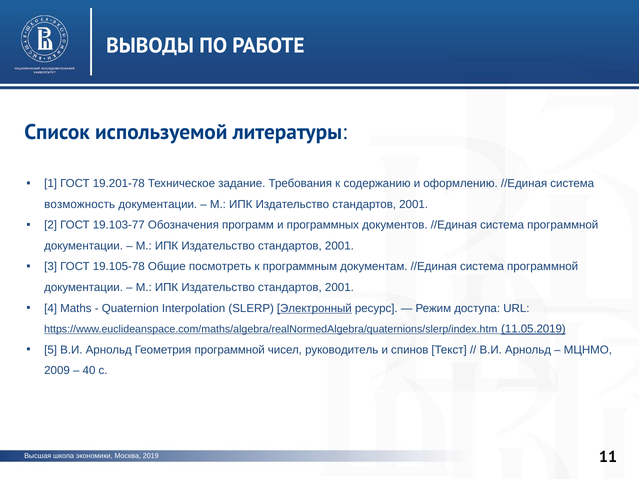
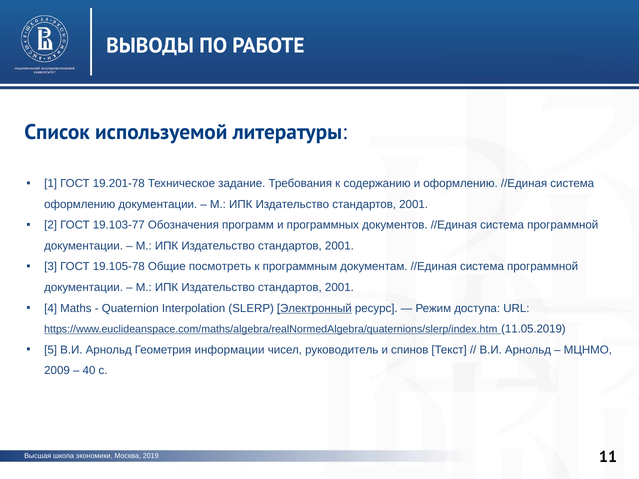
возможность at (80, 204): возможность -> оформлению
11.05.2019 underline: present -> none
Геометрия программной: программной -> информации
